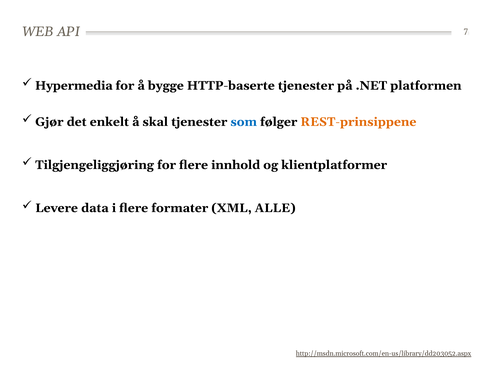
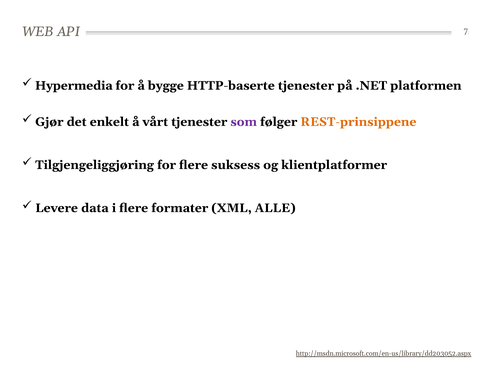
skal: skal -> vårt
som colour: blue -> purple
innhold: innhold -> suksess
